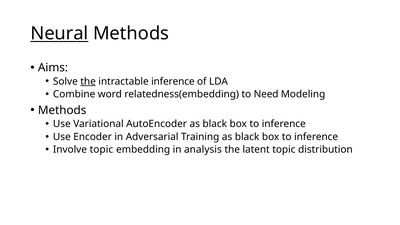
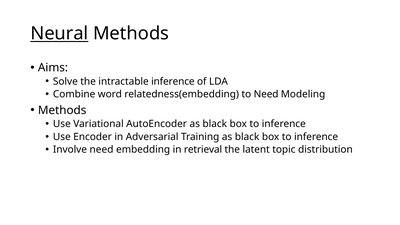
the at (88, 81) underline: present -> none
Involve topic: topic -> need
analysis: analysis -> retrieval
